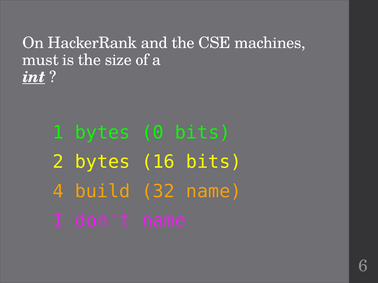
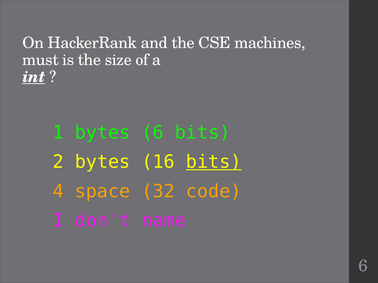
bytes 0: 0 -> 6
bits at (214, 162) underline: none -> present
build: build -> space
32 name: name -> code
